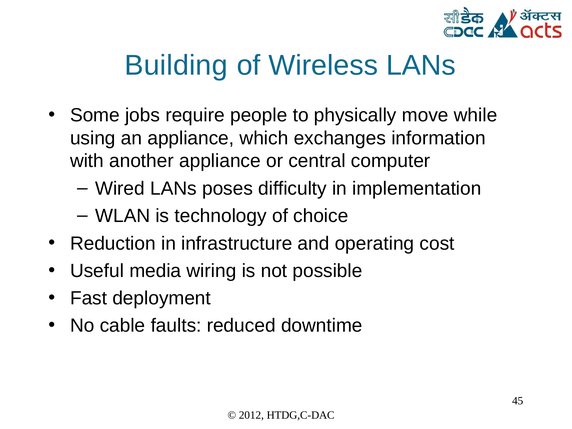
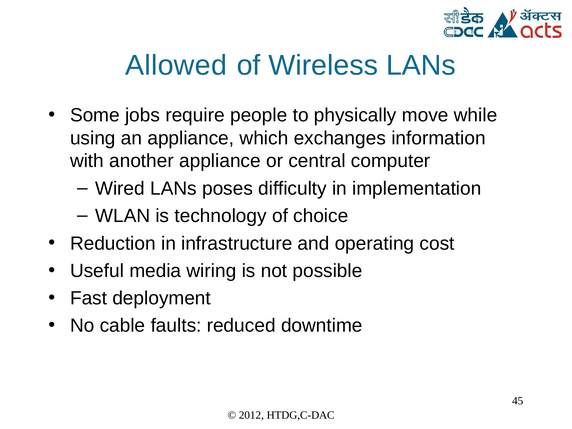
Building: Building -> Allowed
